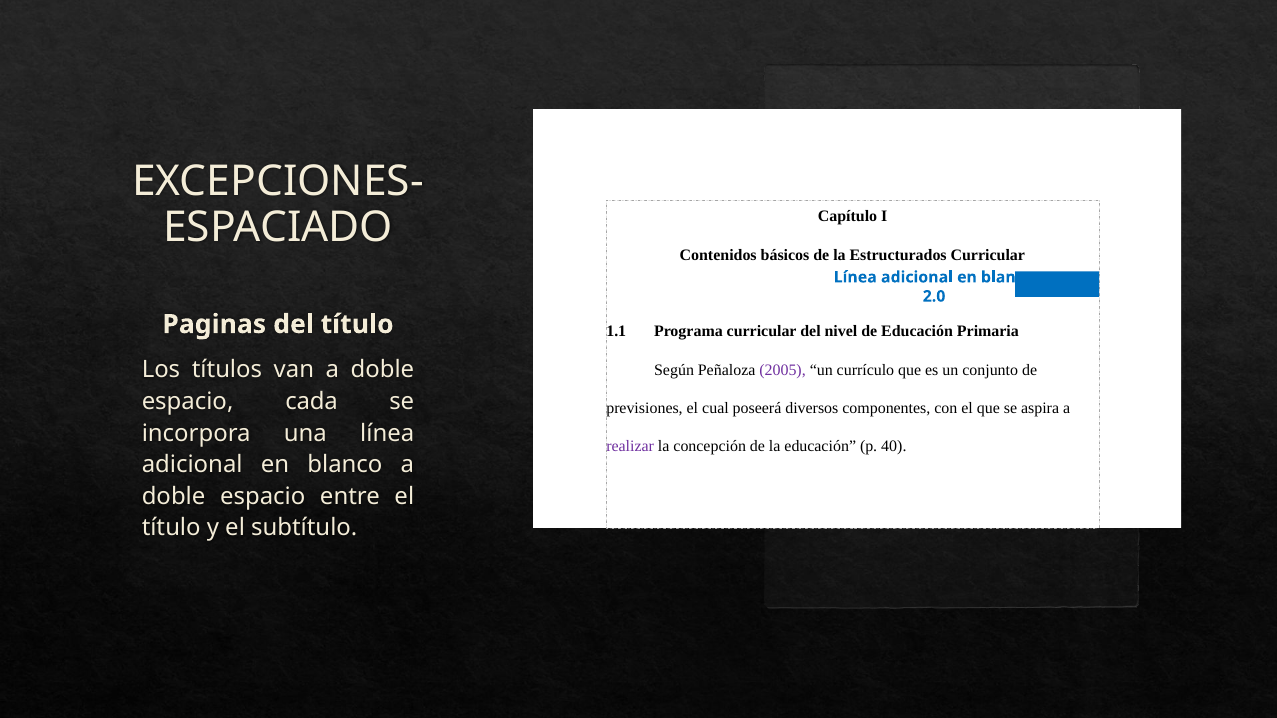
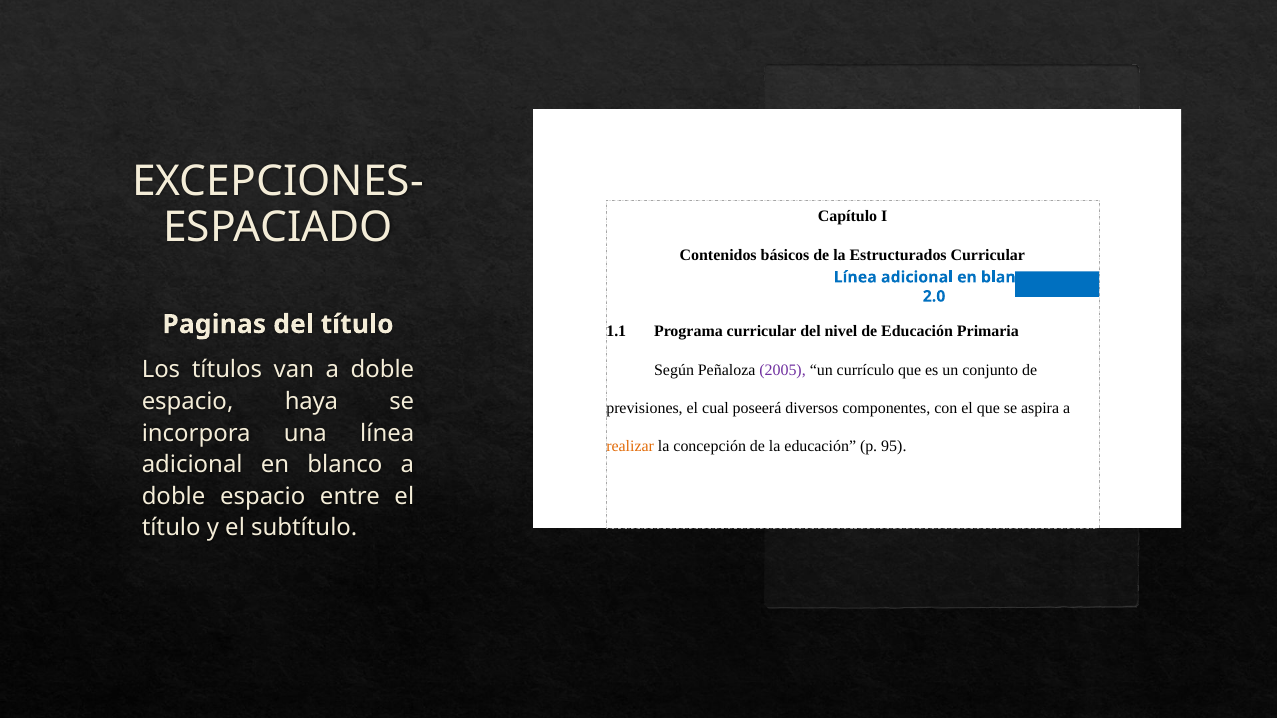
cada: cada -> haya
realizar colour: purple -> orange
40: 40 -> 95
